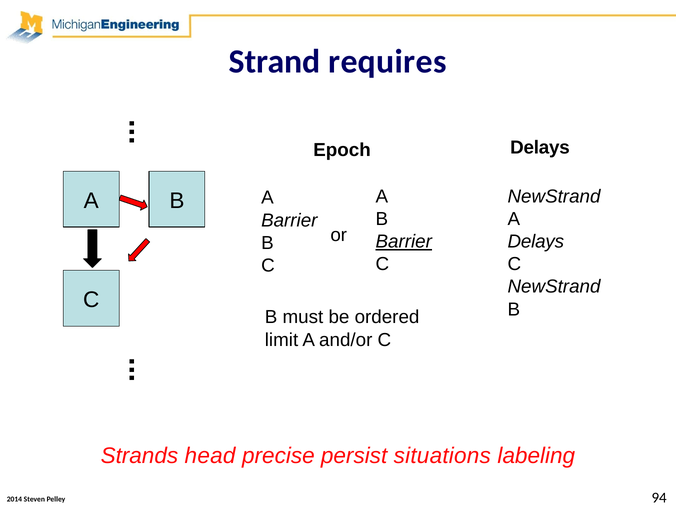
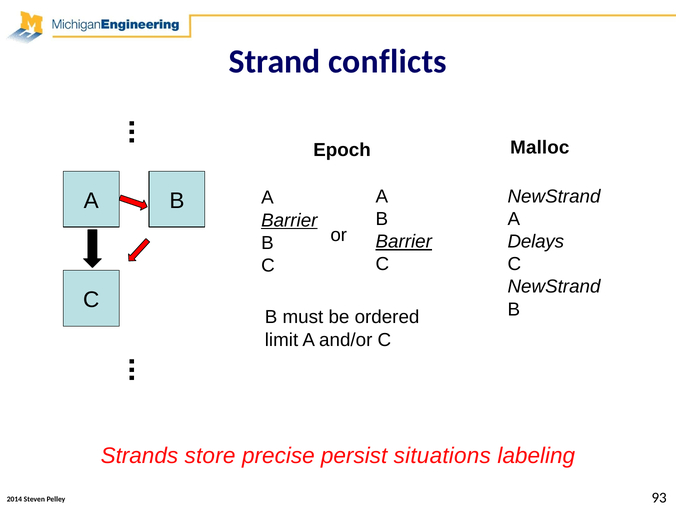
requires: requires -> conflicts
Delays at (540, 147): Delays -> Malloc
Barrier at (289, 220) underline: none -> present
head: head -> store
94: 94 -> 93
